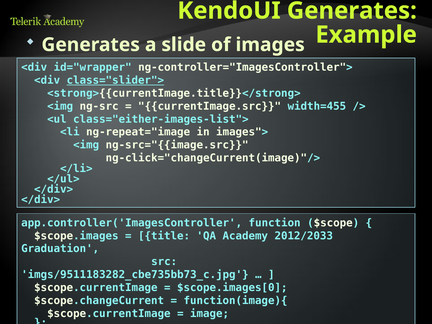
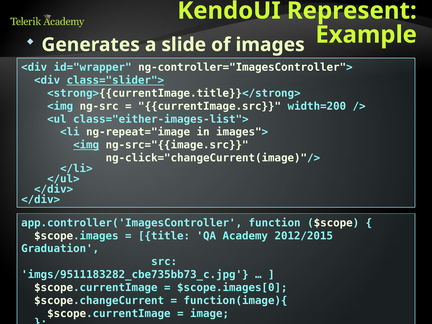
KendoUI Generates: Generates -> Represent
width=455: width=455 -> width=200
<img at (86, 145) underline: none -> present
2012/2033: 2012/2033 -> 2012/2015
